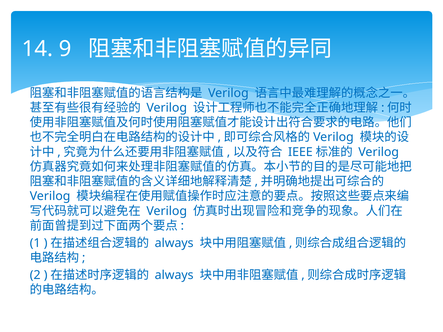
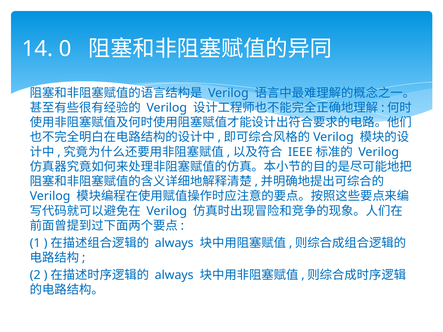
9: 9 -> 0
